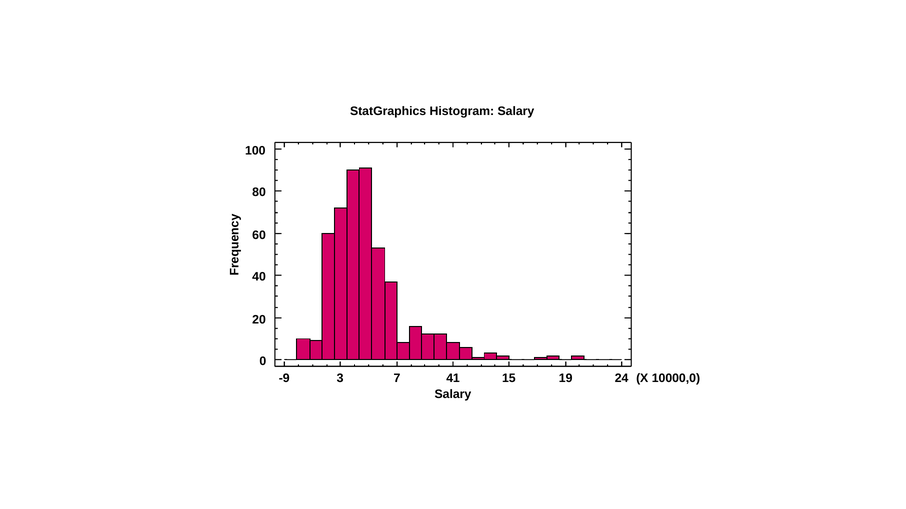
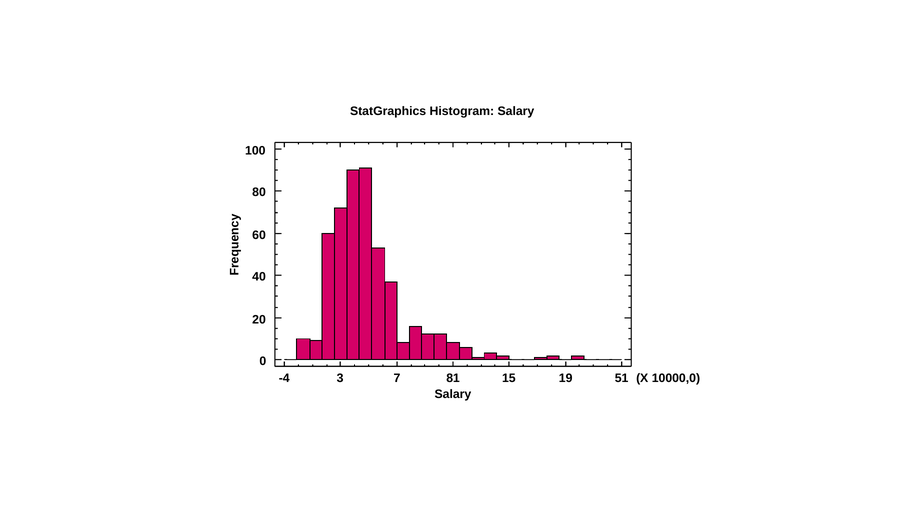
-9: -9 -> -4
41: 41 -> 81
24: 24 -> 51
